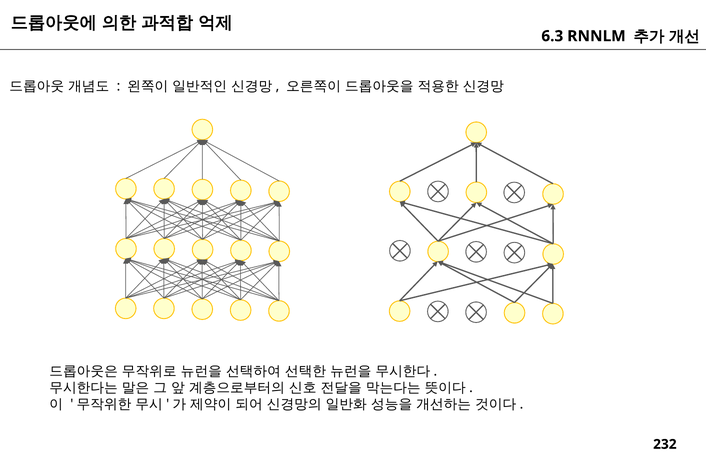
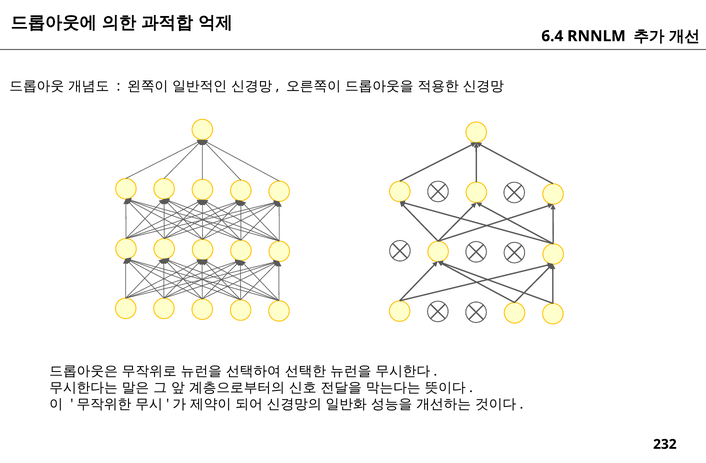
6.3: 6.3 -> 6.4
